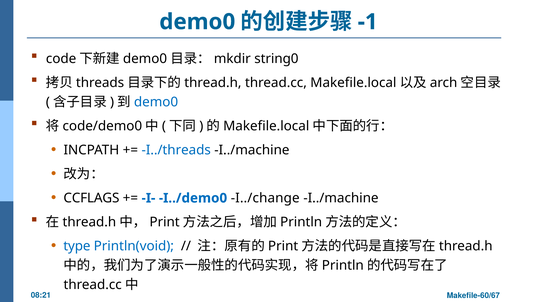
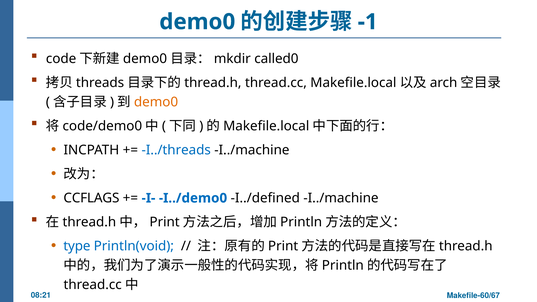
string0: string0 -> called0
demo0 at (156, 102) colour: blue -> orange
I../change: I../change -> I../defined
